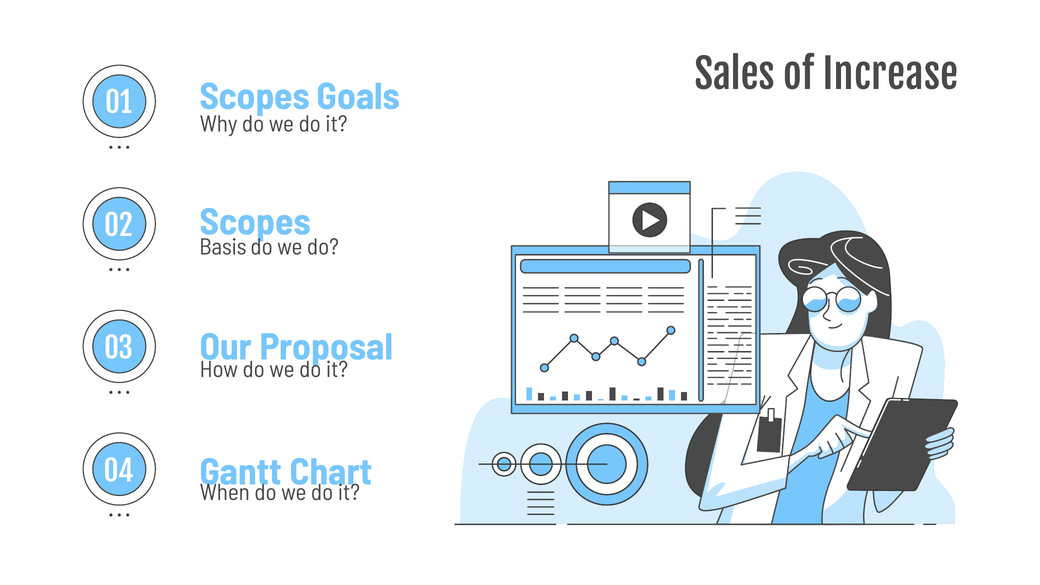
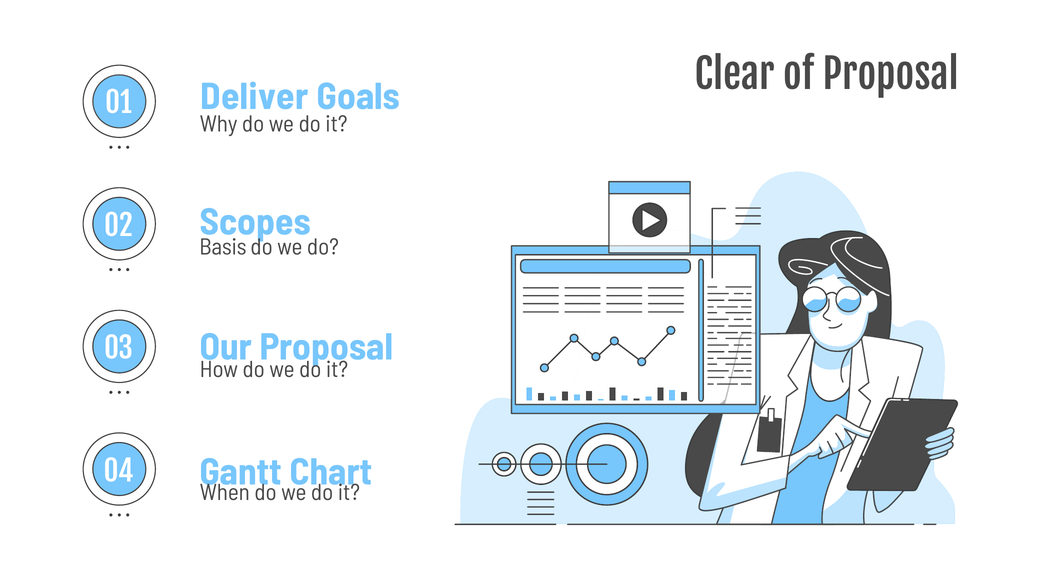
Sales: Sales -> Clear
of Increase: Increase -> Proposal
Scopes at (255, 97): Scopes -> Deliver
